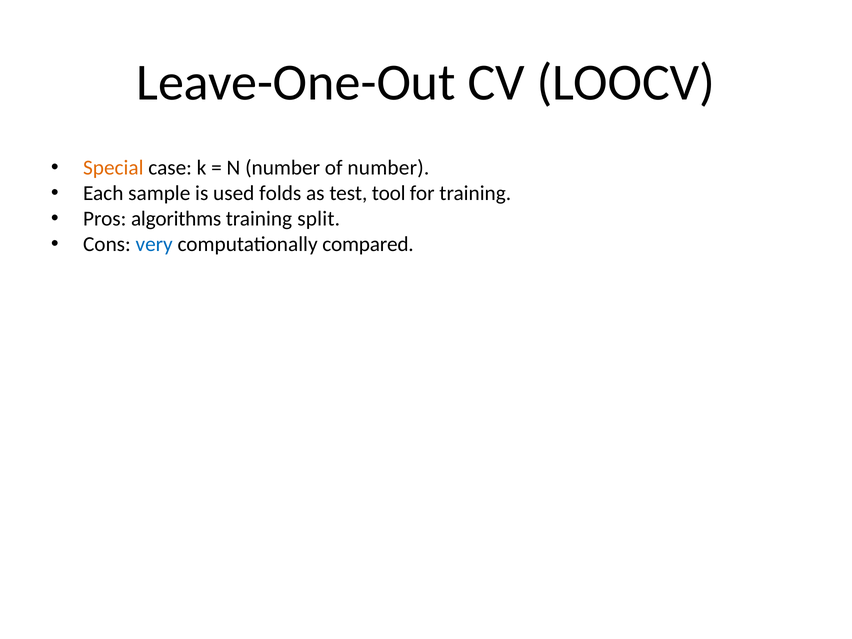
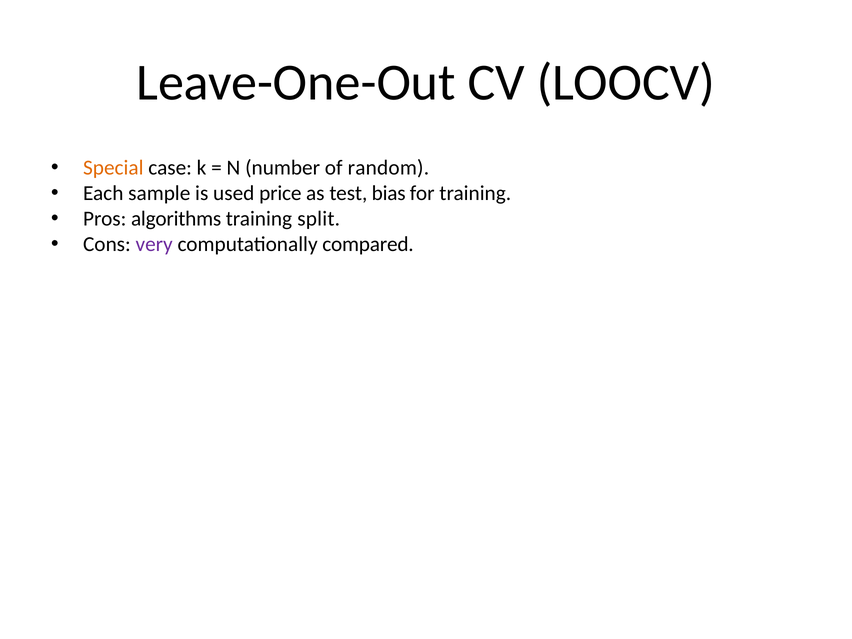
of number: number -> random
folds: folds -> price
tool: tool -> bias
very colour: blue -> purple
